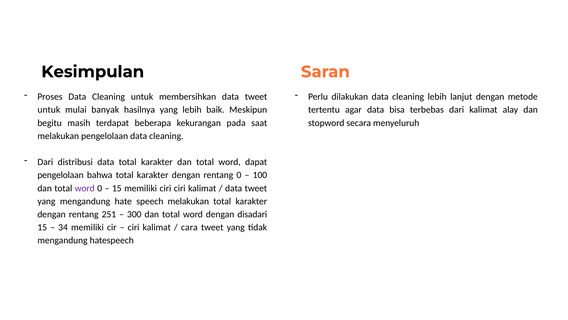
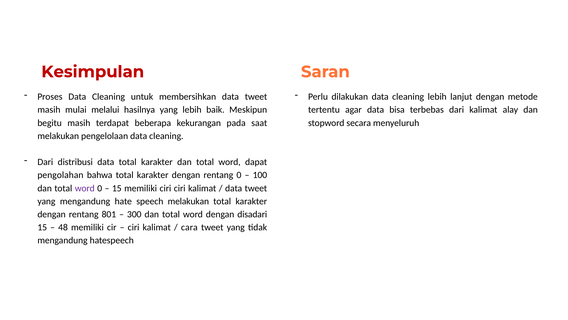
Kesimpulan colour: black -> red
untuk at (49, 110): untuk -> masih
banyak: banyak -> melalui
pengelolaan at (61, 175): pengelolaan -> pengolahan
251: 251 -> 801
34: 34 -> 48
